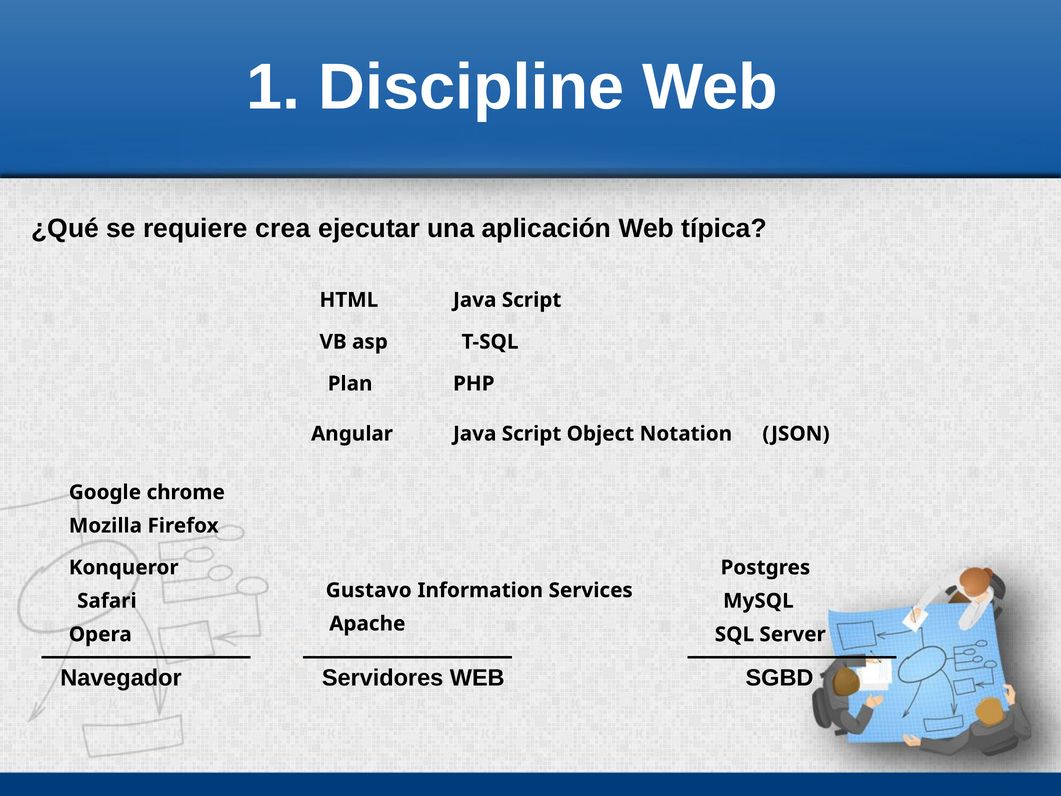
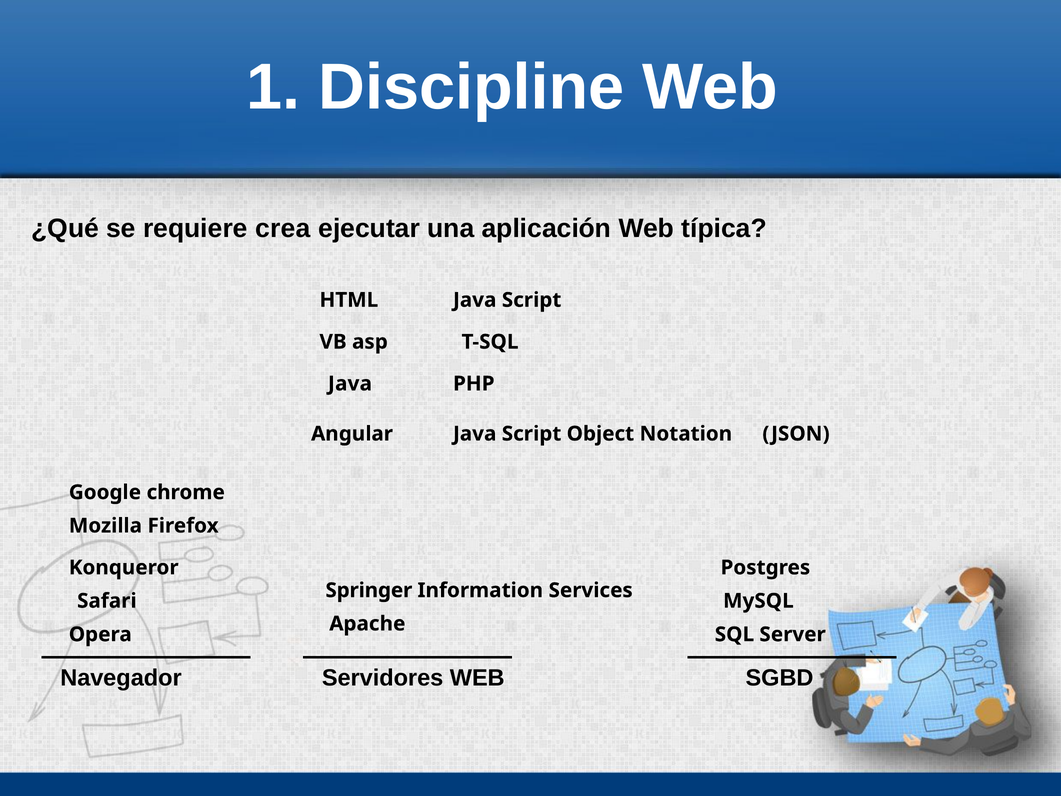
Plan at (350, 384): Plan -> Java
Gustavo: Gustavo -> Springer
